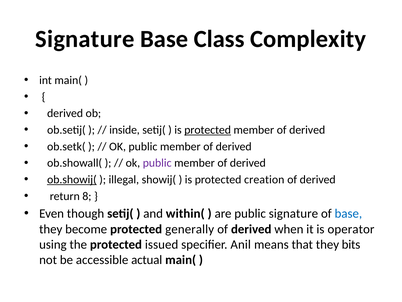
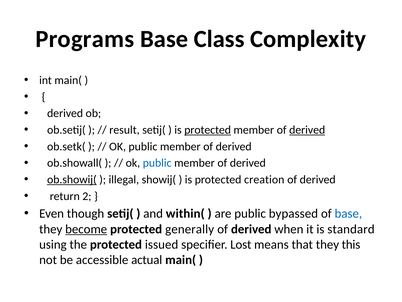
Signature at (85, 39): Signature -> Programs
inside: inside -> result
derived at (307, 130) underline: none -> present
public at (157, 163) colour: purple -> blue
8: 8 -> 2
public signature: signature -> bypassed
become underline: none -> present
operator: operator -> standard
Anil: Anil -> Lost
bits: bits -> this
